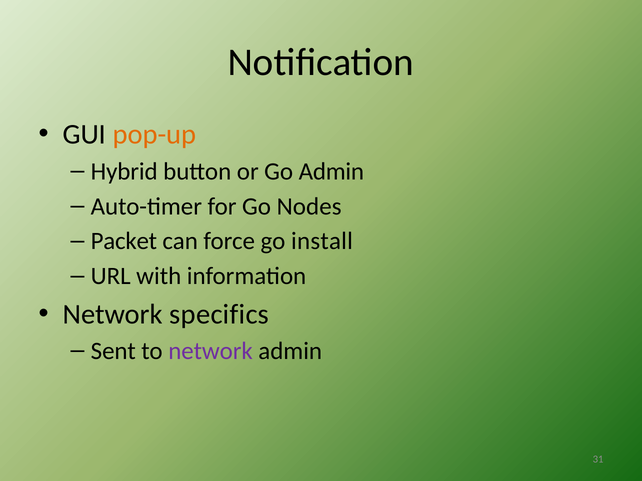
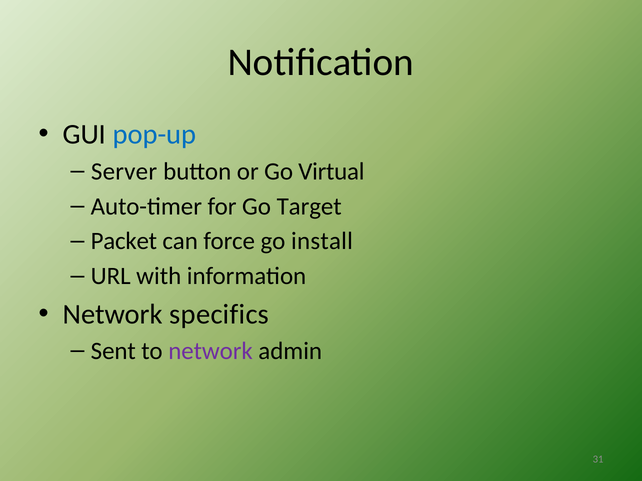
pop-up colour: orange -> blue
Hybrid: Hybrid -> Server
Go Admin: Admin -> Virtual
Nodes: Nodes -> Target
